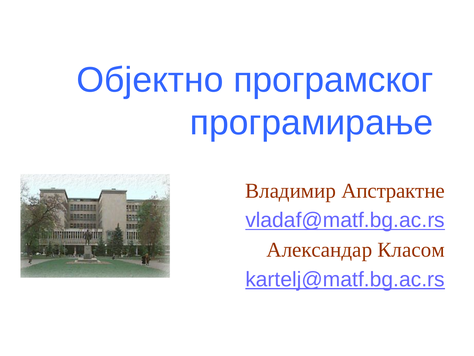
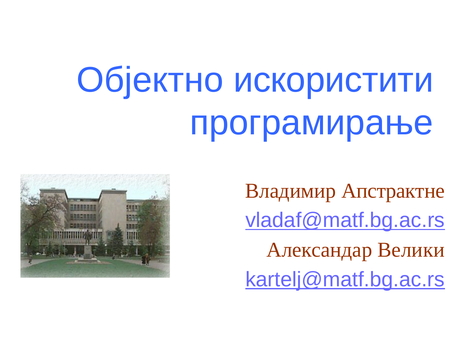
програмског: програмског -> искористити
Класом: Класом -> Велики
